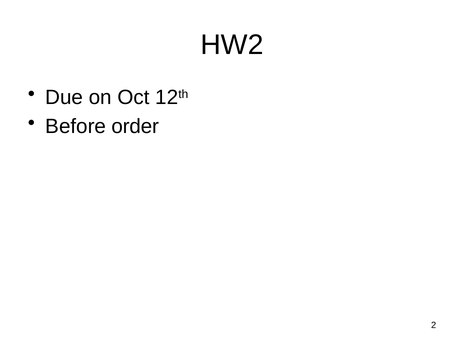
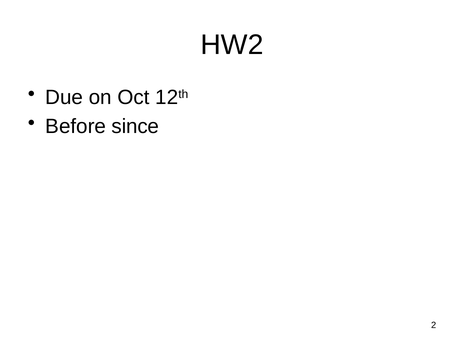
order: order -> since
